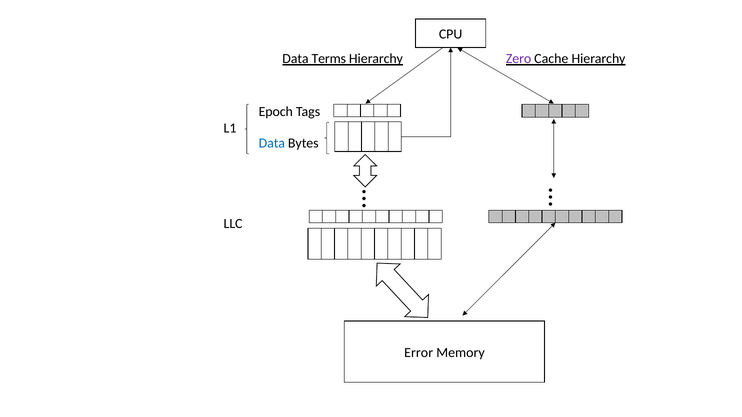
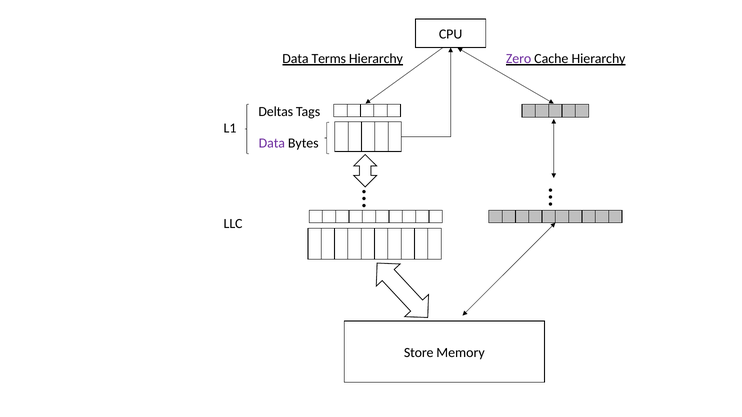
Epoch: Epoch -> Deltas
Data at (272, 143) colour: blue -> purple
Error: Error -> Store
